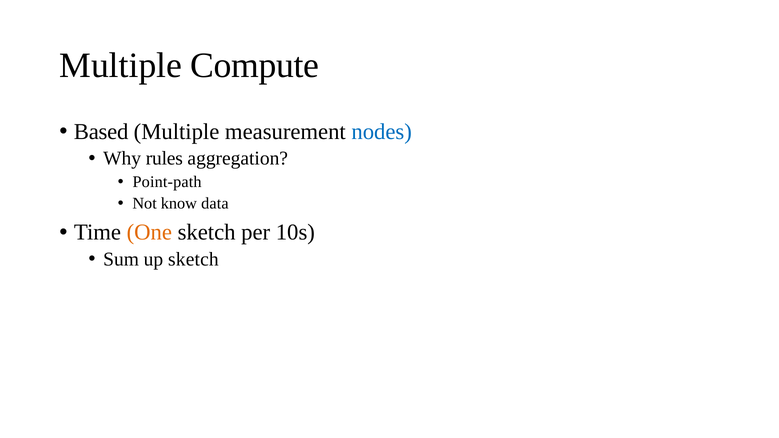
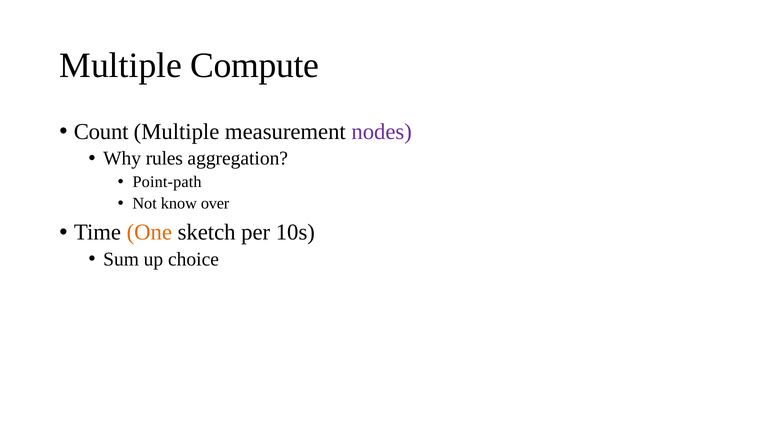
Based: Based -> Count
nodes colour: blue -> purple
data: data -> over
up sketch: sketch -> choice
